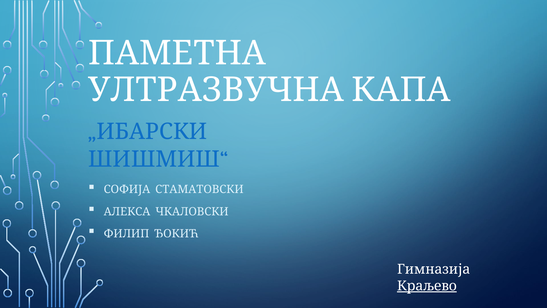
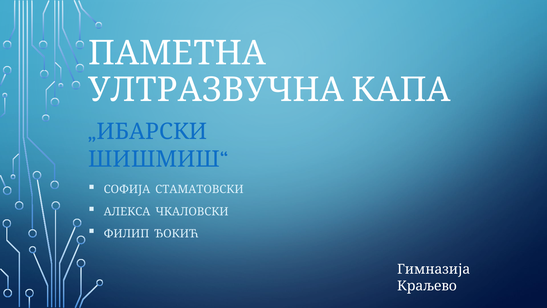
Краљево underline: present -> none
